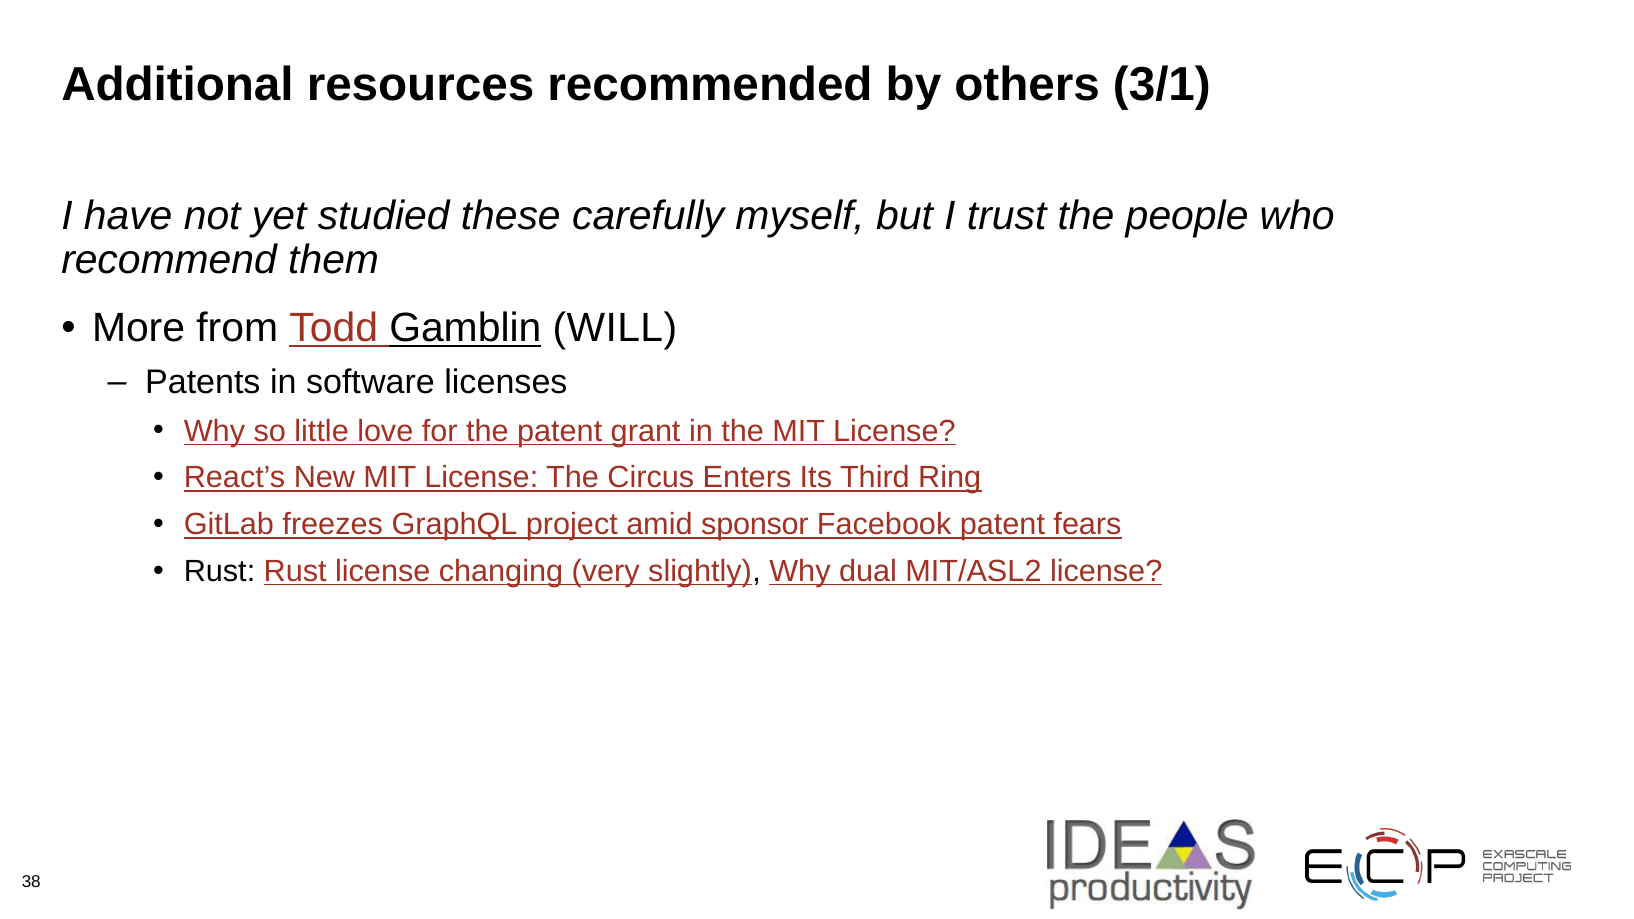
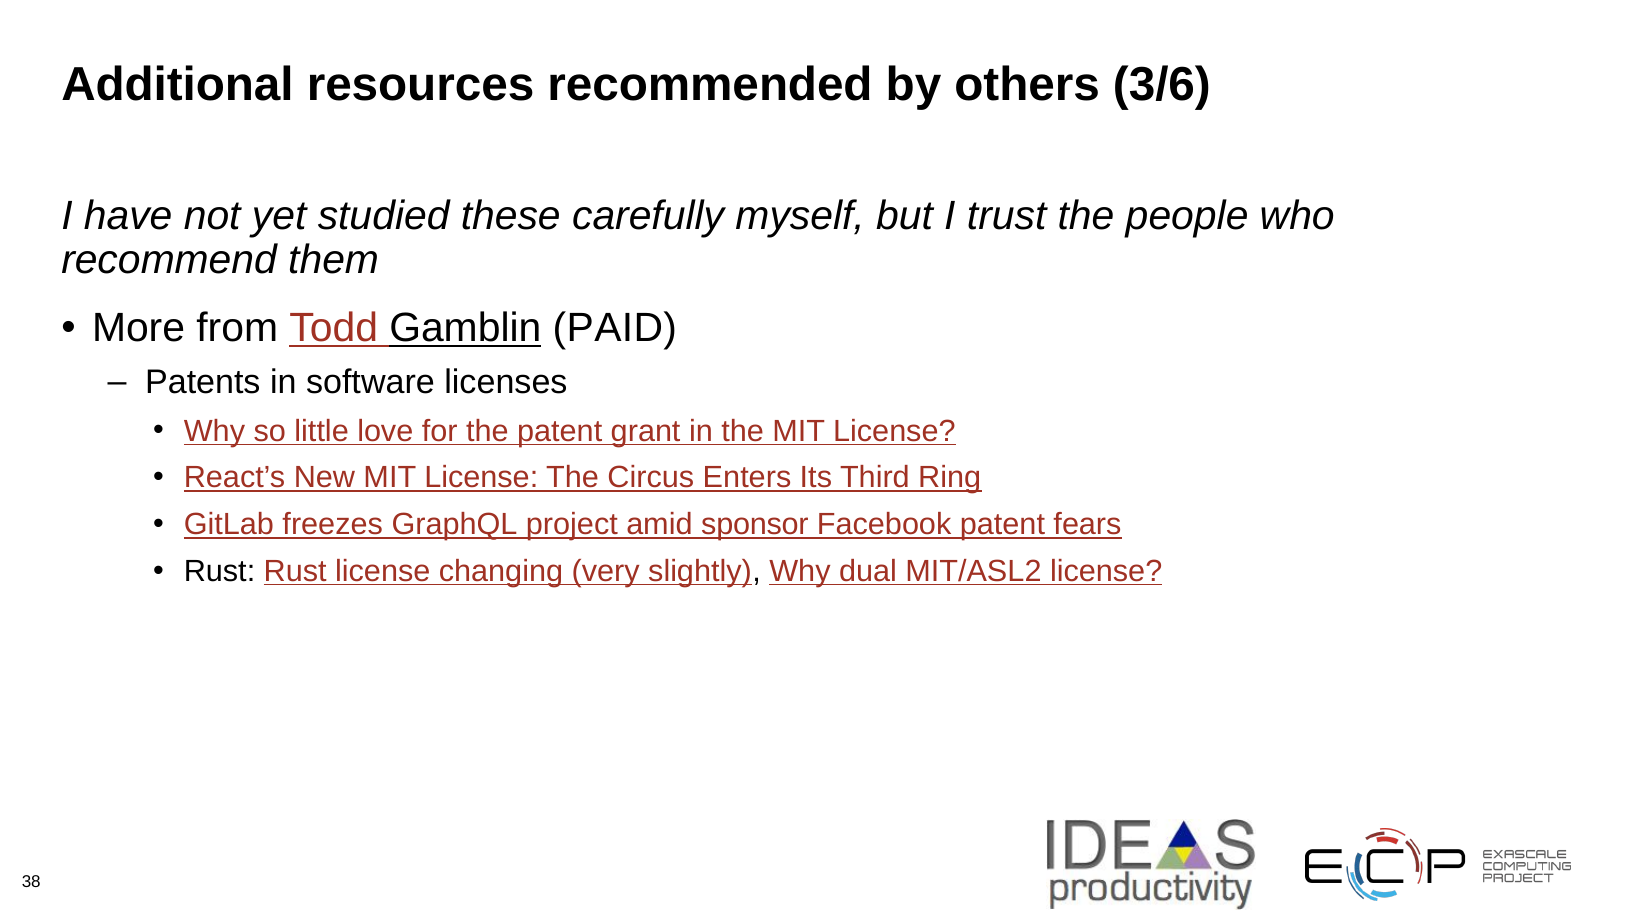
3/1: 3/1 -> 3/6
WILL: WILL -> PAID
